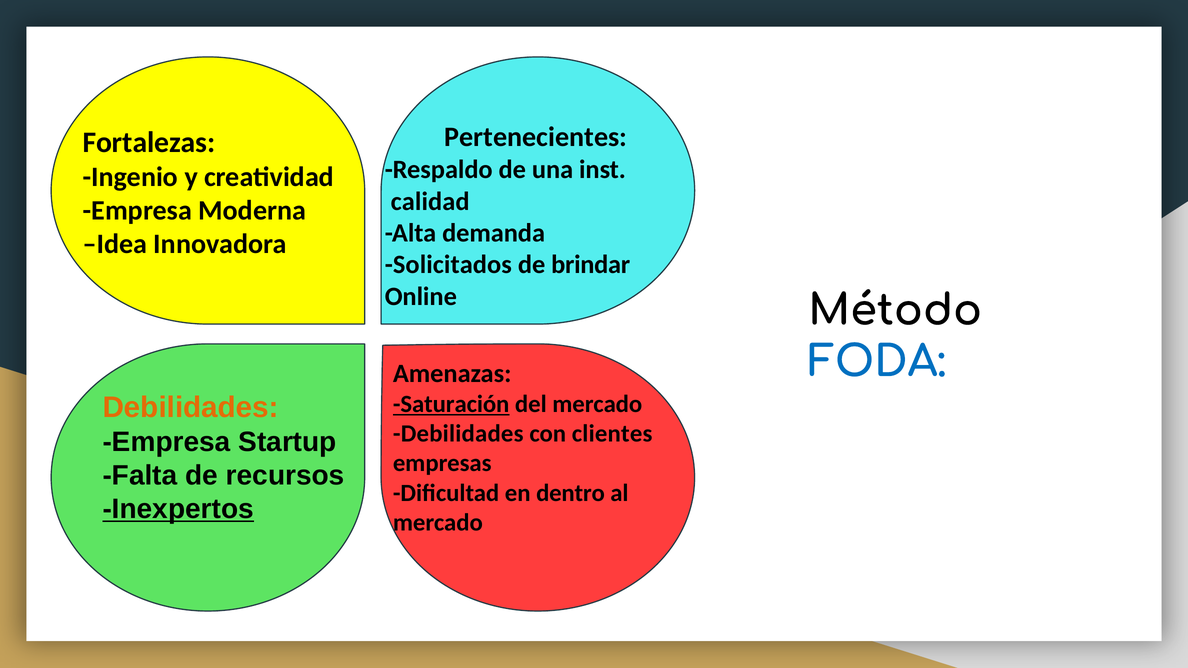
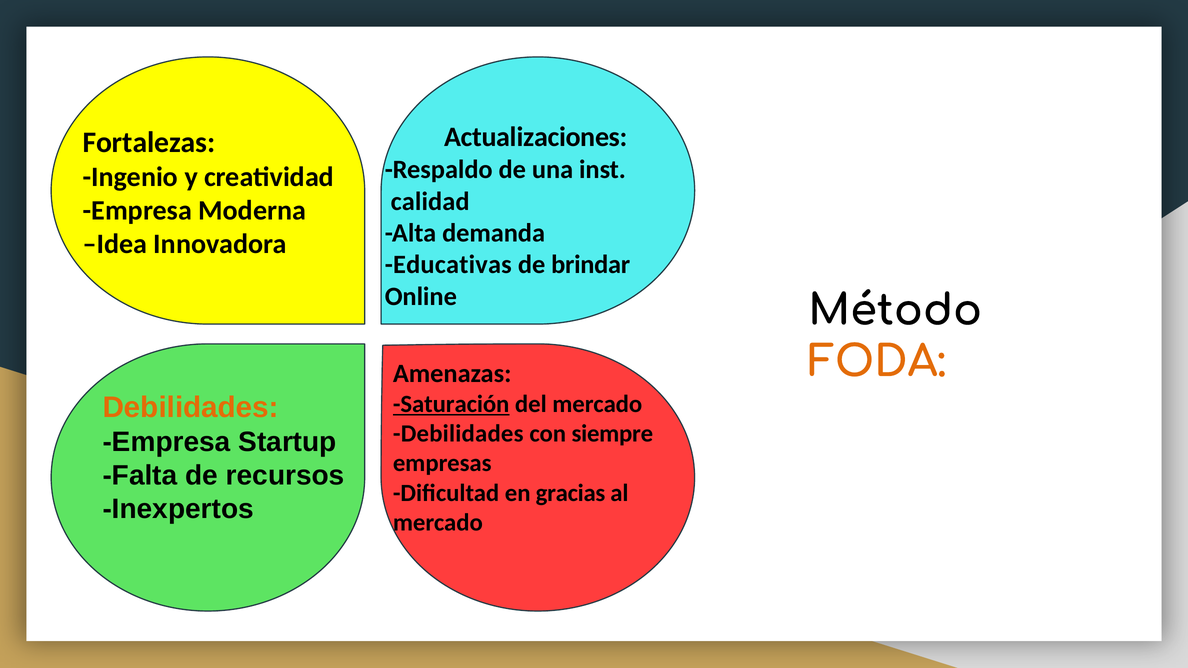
Pertenecientes: Pertenecientes -> Actualizaciones
Solicitados: Solicitados -> Educativas
FODA colour: blue -> orange
clientes: clientes -> siempre
dentro: dentro -> gracias
Inexpertos underline: present -> none
